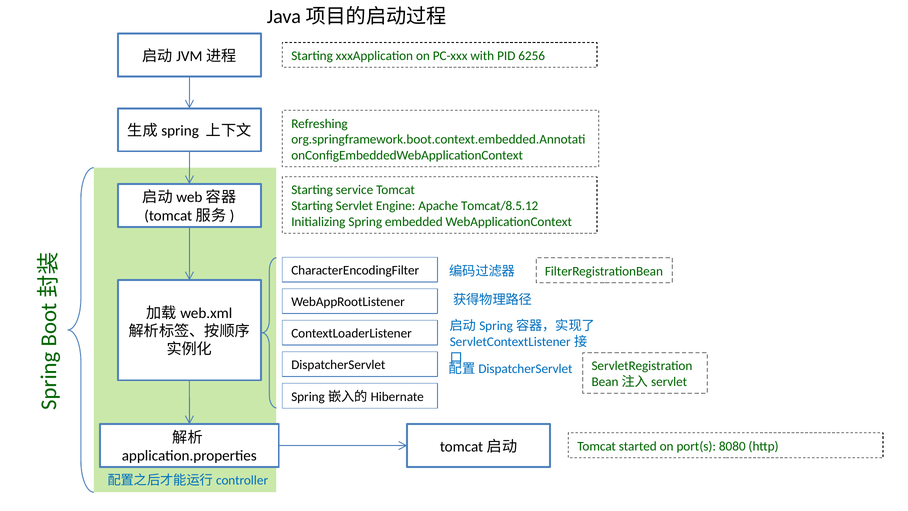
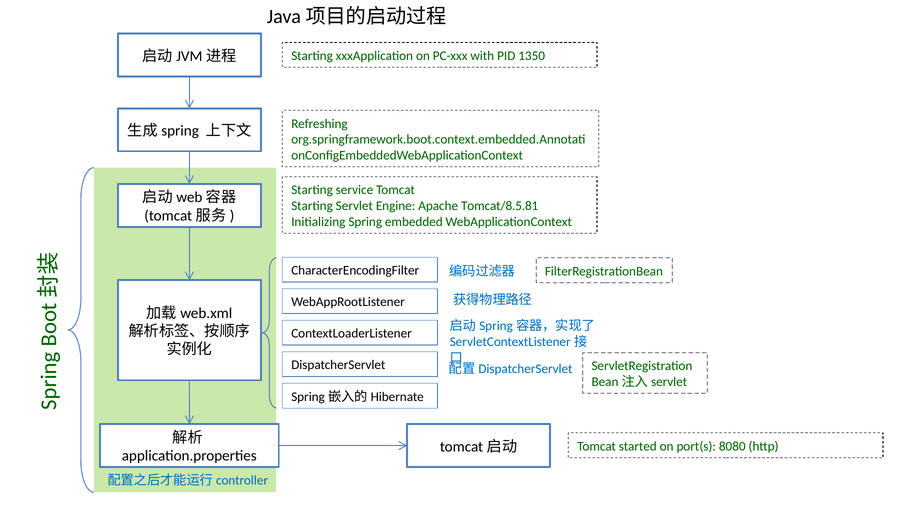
6256: 6256 -> 1350
Tomcat/8.5.12: Tomcat/8.5.12 -> Tomcat/8.5.81
